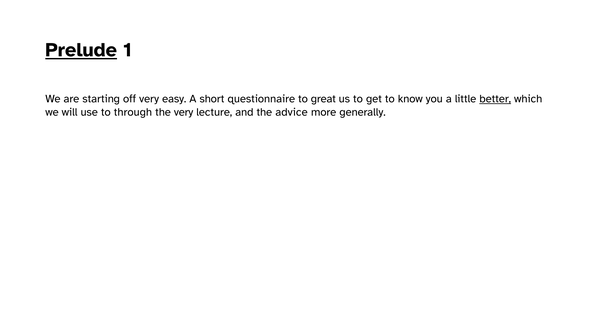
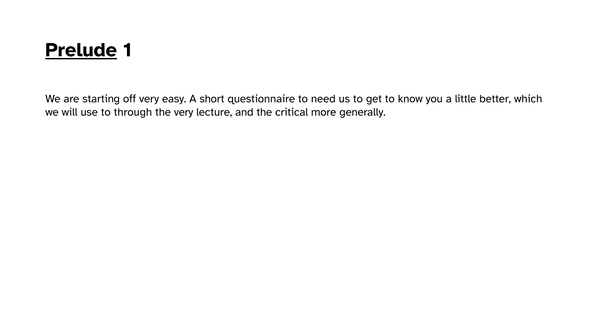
great: great -> need
better underline: present -> none
advice: advice -> critical
